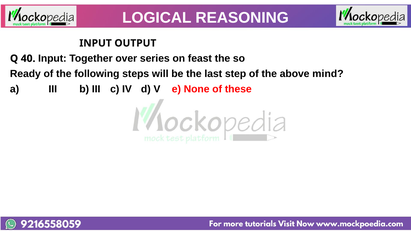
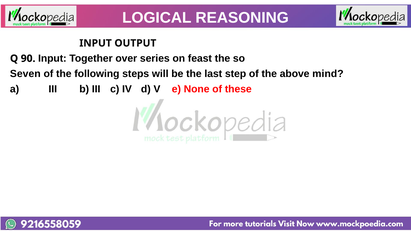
40: 40 -> 90
Ready: Ready -> Seven
